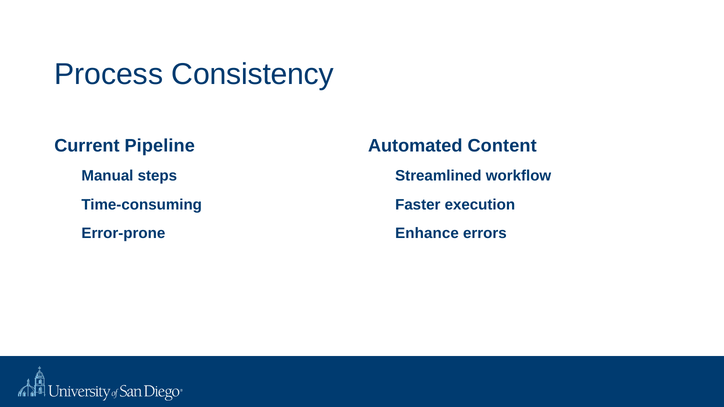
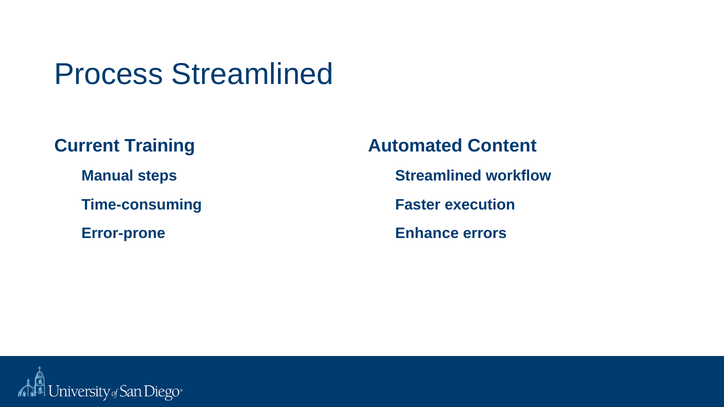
Process Consistency: Consistency -> Streamlined
Pipeline: Pipeline -> Training
